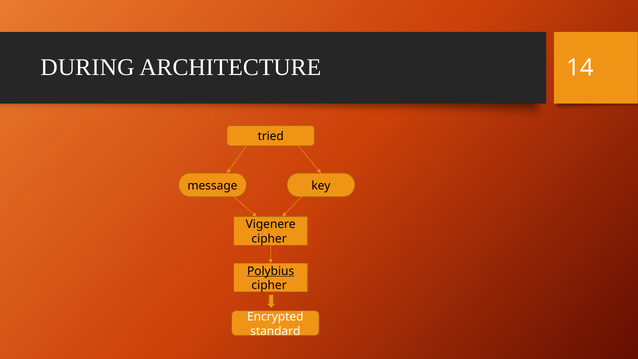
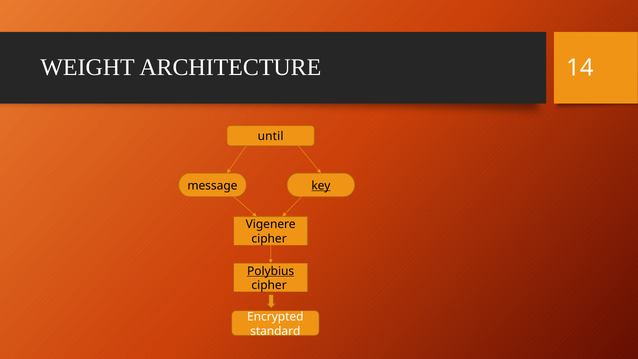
DURING: DURING -> WEIGHT
tried: tried -> until
key underline: none -> present
